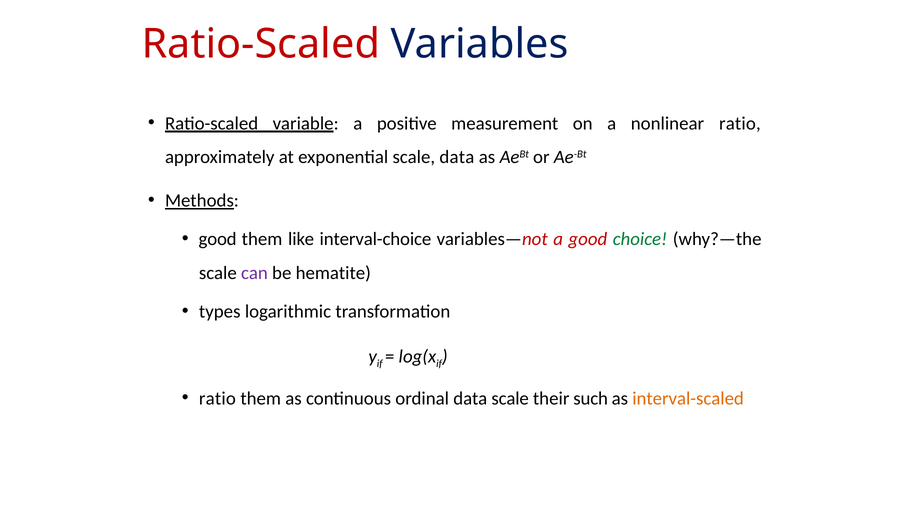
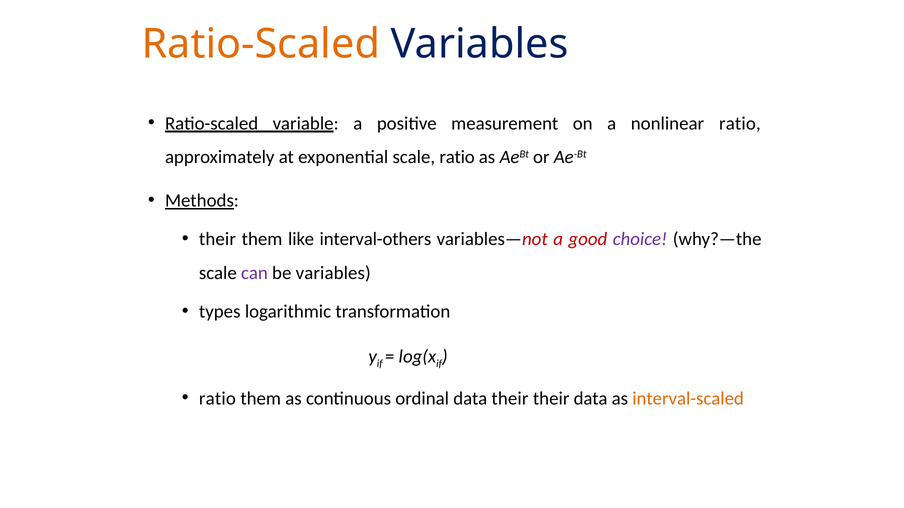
Ratio-Scaled at (261, 44) colour: red -> orange
scale data: data -> ratio
good at (218, 239): good -> their
interval-choice: interval-choice -> interval-others
choice colour: green -> purple
be hematite: hematite -> variables
data scale: scale -> their
their such: such -> data
